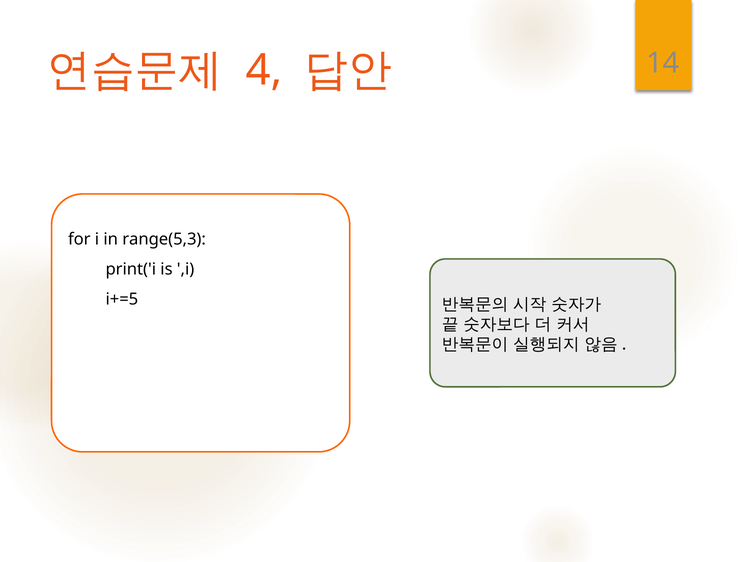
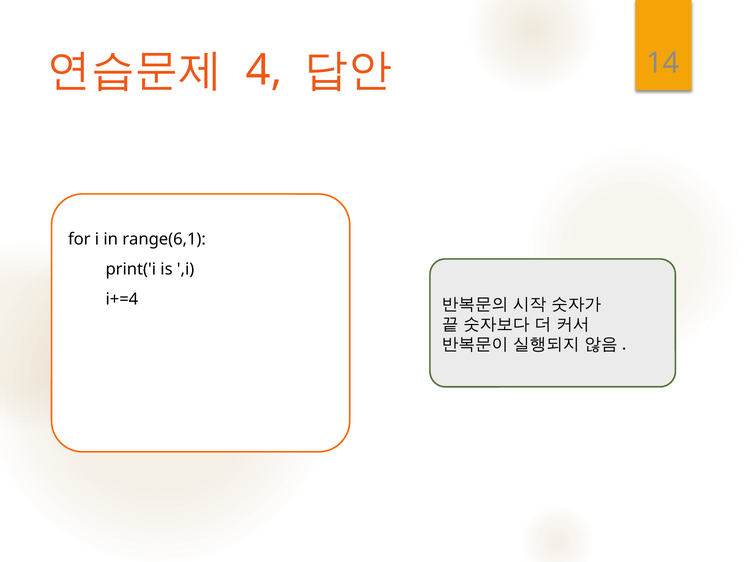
range(5,3: range(5,3 -> range(6,1
i+=5: i+=5 -> i+=4
